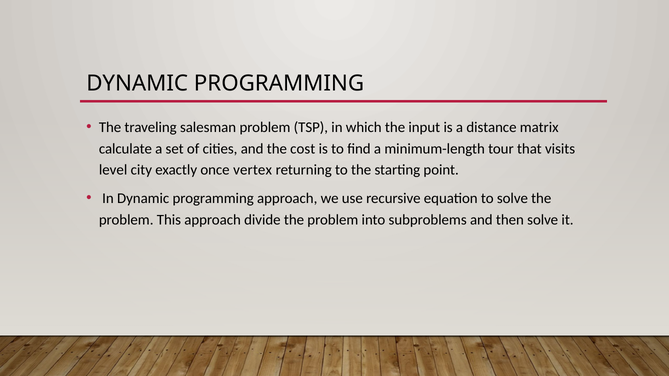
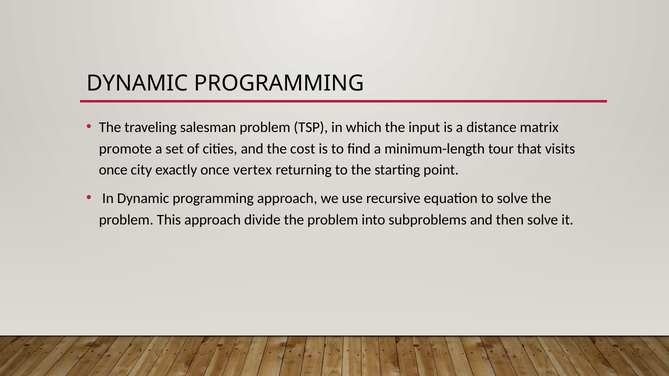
calculate: calculate -> promote
level at (113, 170): level -> once
